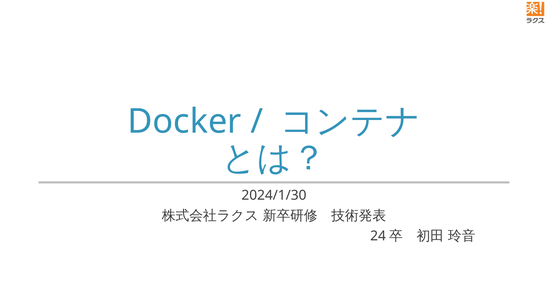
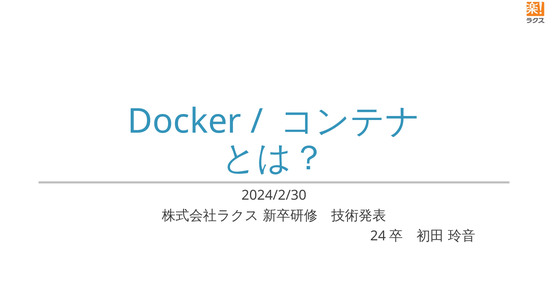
2024/1/30: 2024/1/30 -> 2024/2/30
